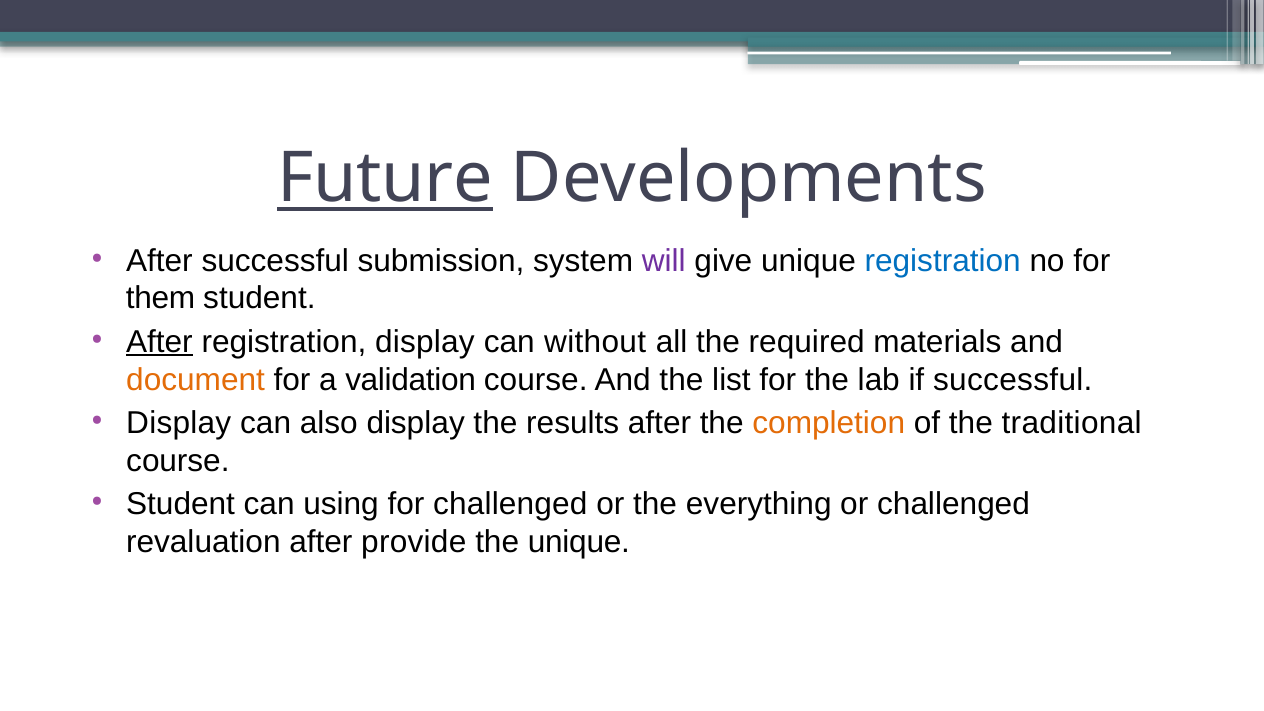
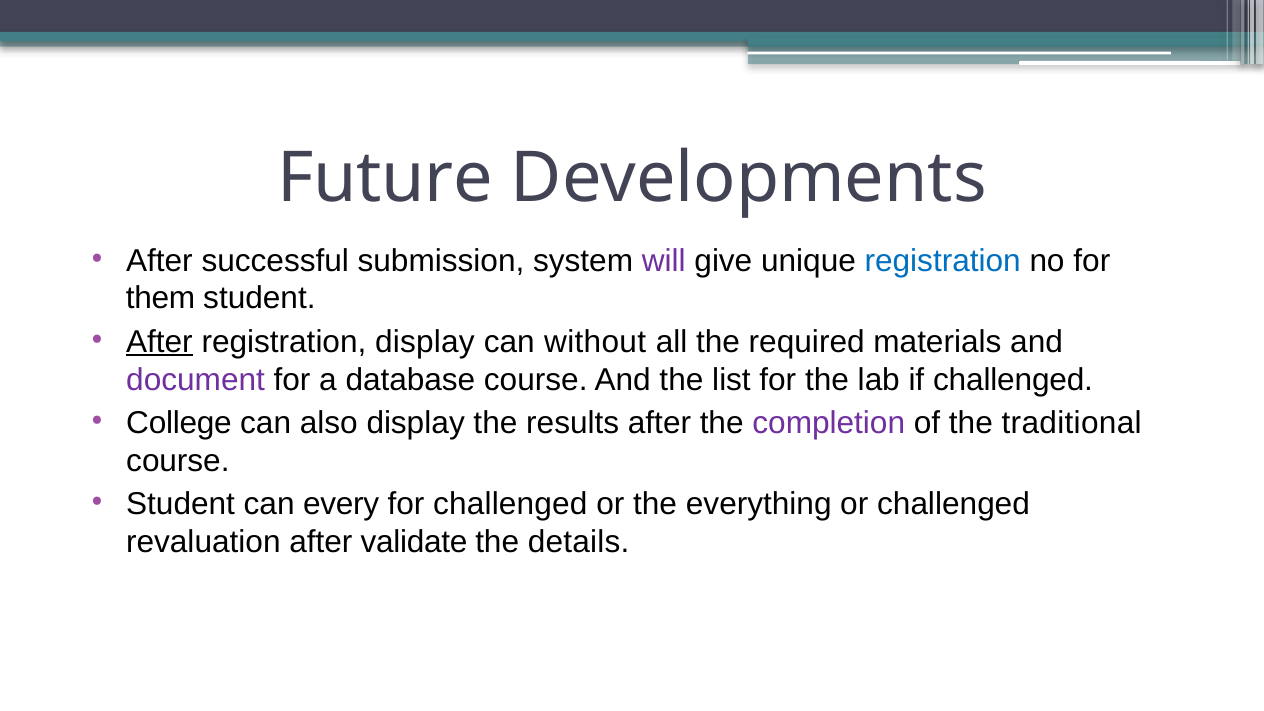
Future underline: present -> none
document colour: orange -> purple
validation: validation -> database
if successful: successful -> challenged
Display at (179, 423): Display -> College
completion colour: orange -> purple
using: using -> every
provide: provide -> validate
the unique: unique -> details
